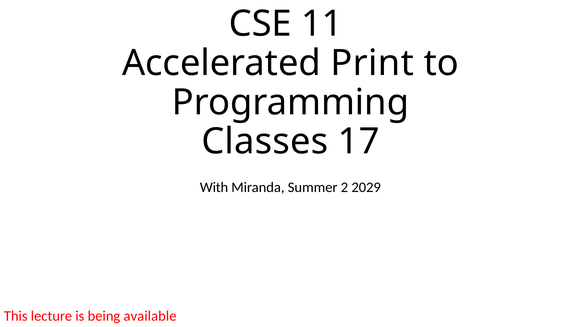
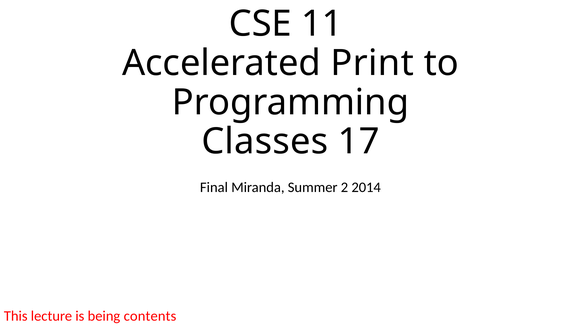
With: With -> Final
2029: 2029 -> 2014
available: available -> contents
